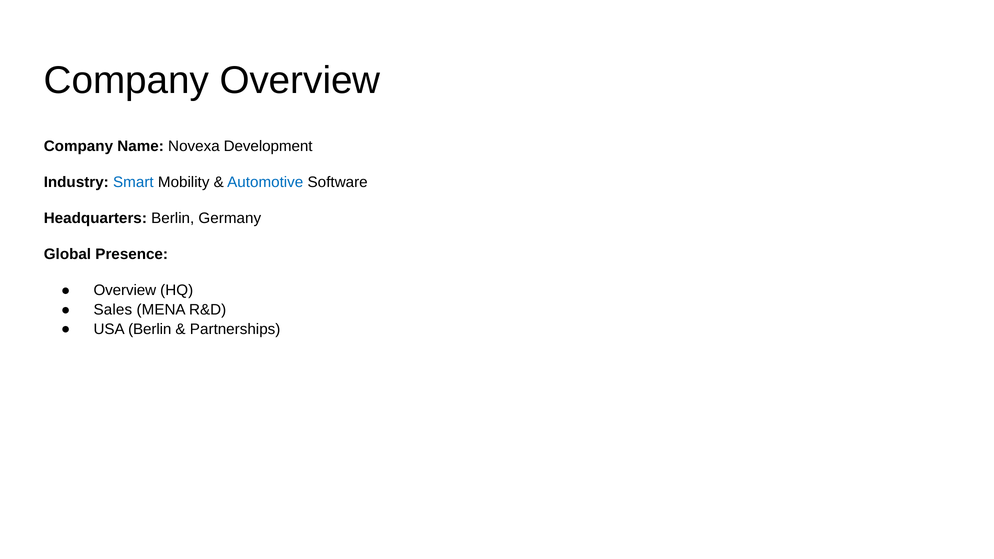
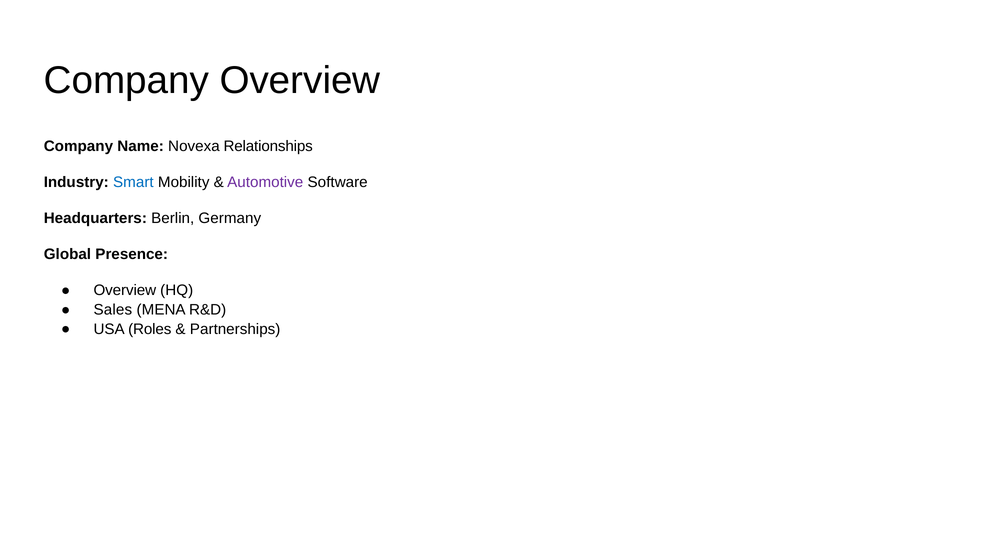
Development: Development -> Relationships
Automotive colour: blue -> purple
USA Berlin: Berlin -> Roles
